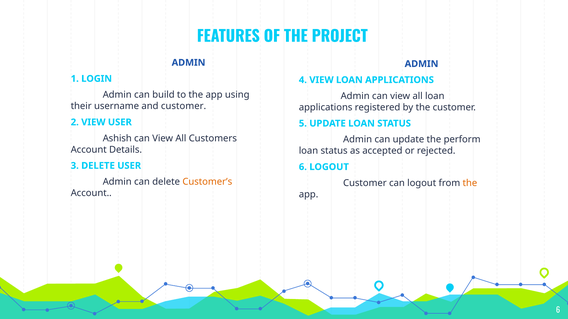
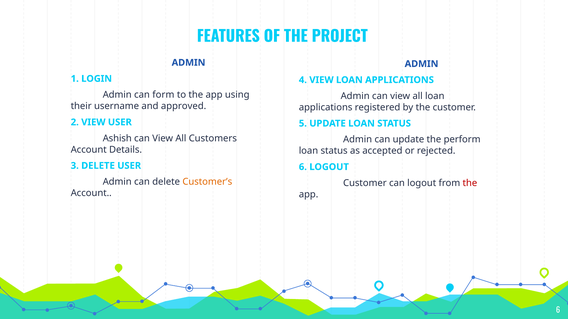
build: build -> form
and customer: customer -> approved
the at (470, 183) colour: orange -> red
